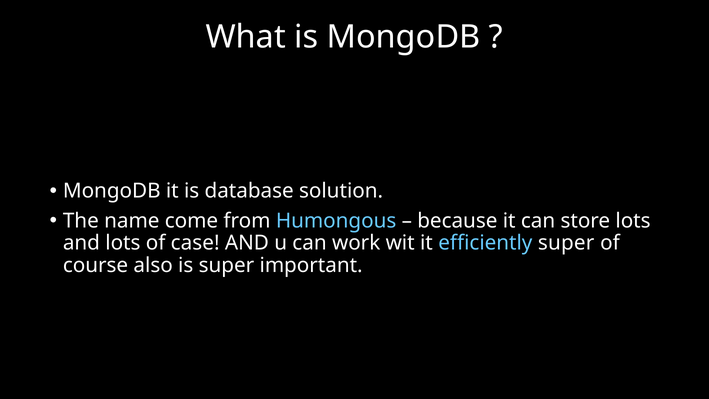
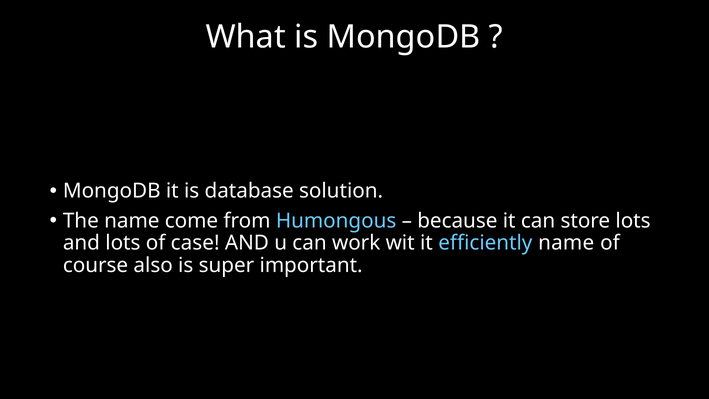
efficiently super: super -> name
